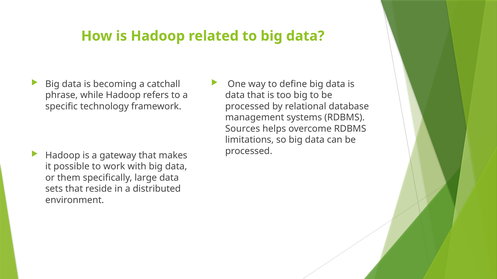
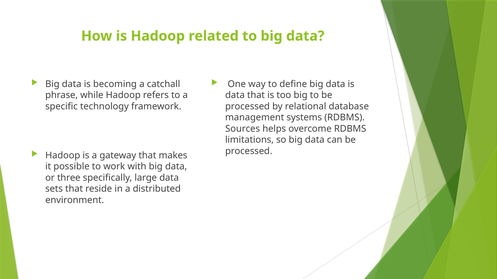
them: them -> three
